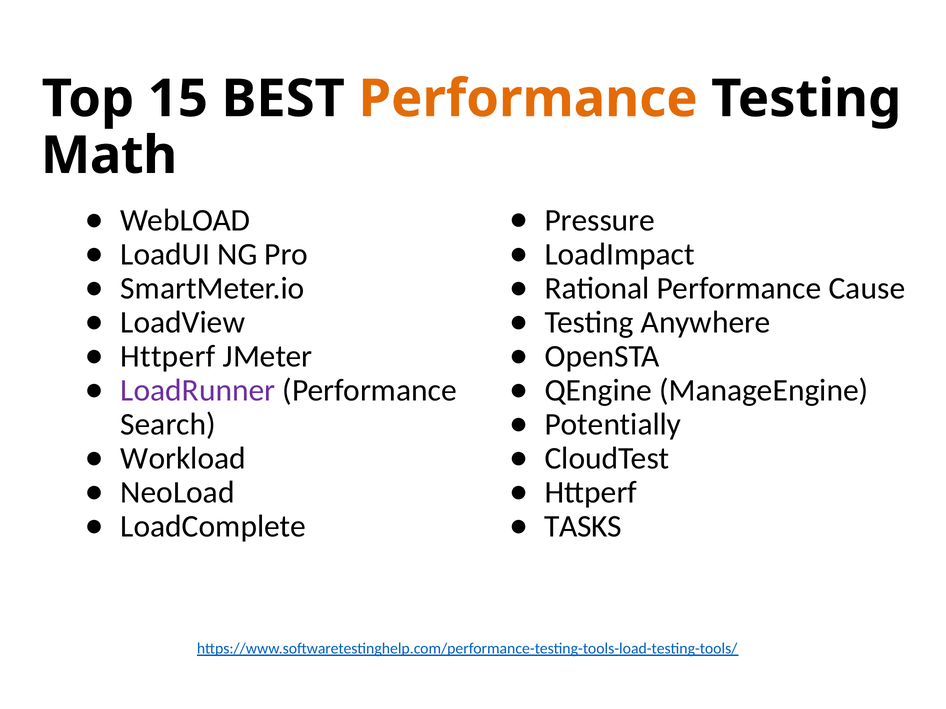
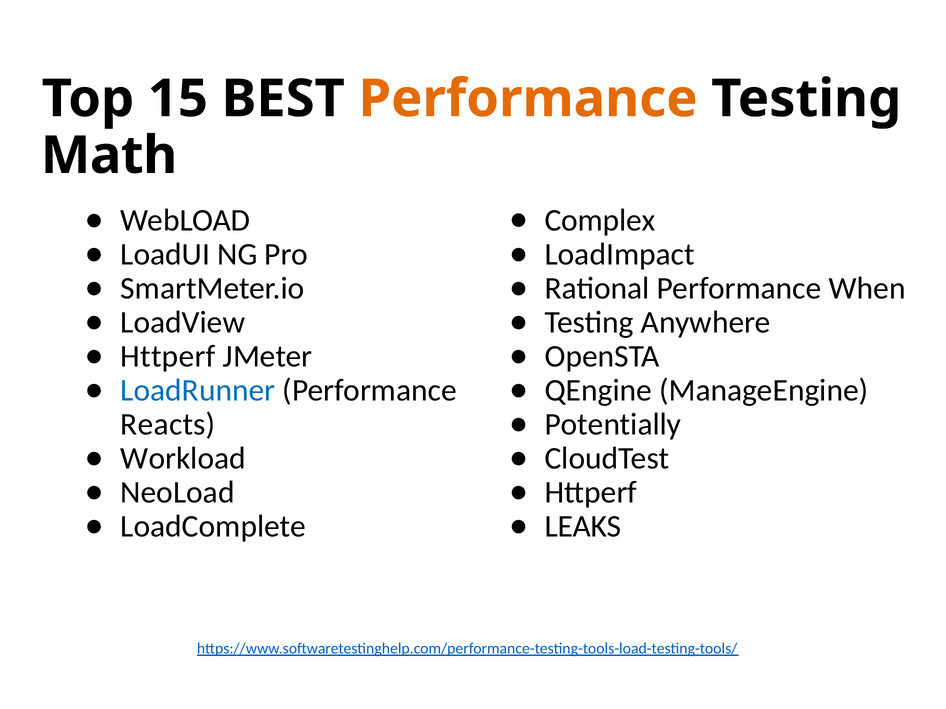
Pressure: Pressure -> Complex
Cause: Cause -> When
LoadRunner colour: purple -> blue
Search: Search -> Reacts
TASKS: TASKS -> LEAKS
